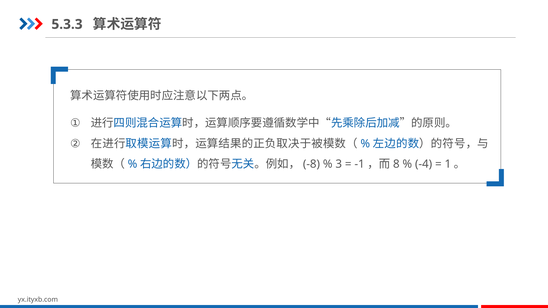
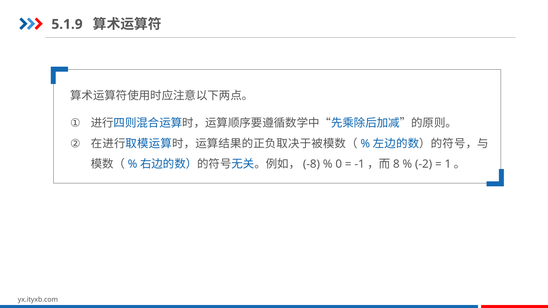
5.3.3: 5.3.3 -> 5.1.9
3: 3 -> 0
-4: -4 -> -2
